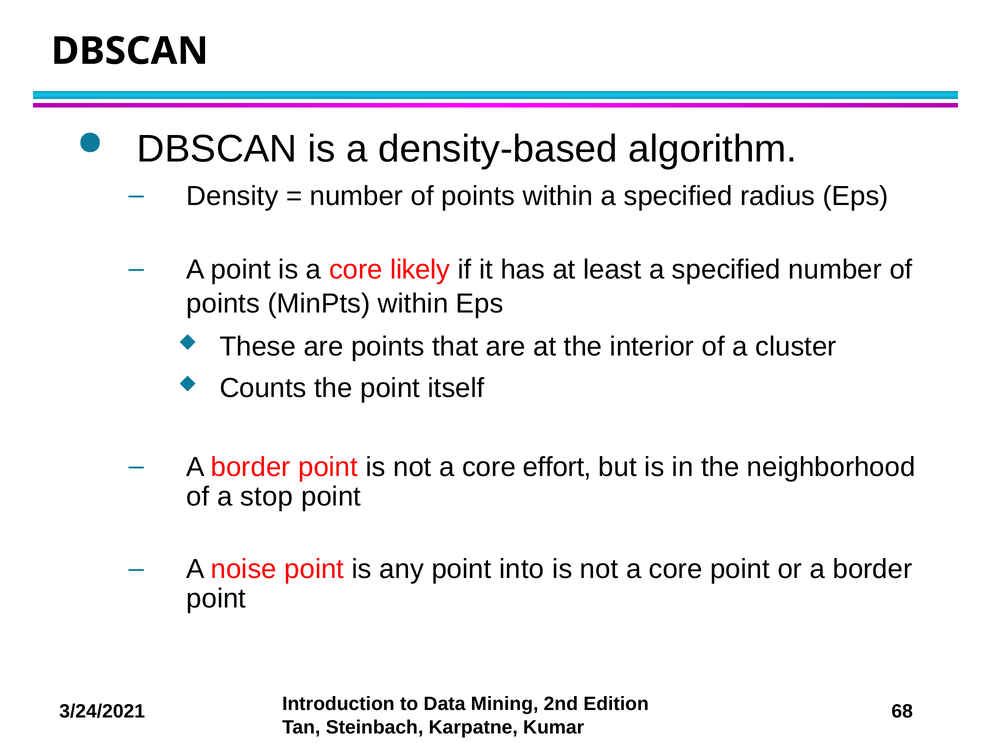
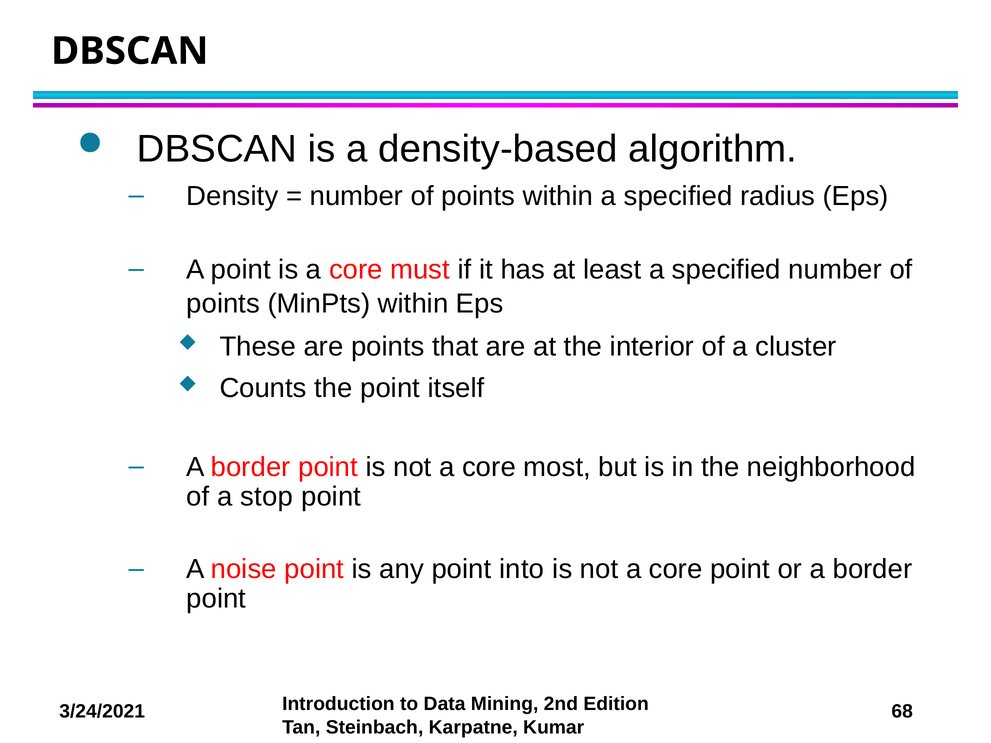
likely: likely -> must
effort: effort -> most
